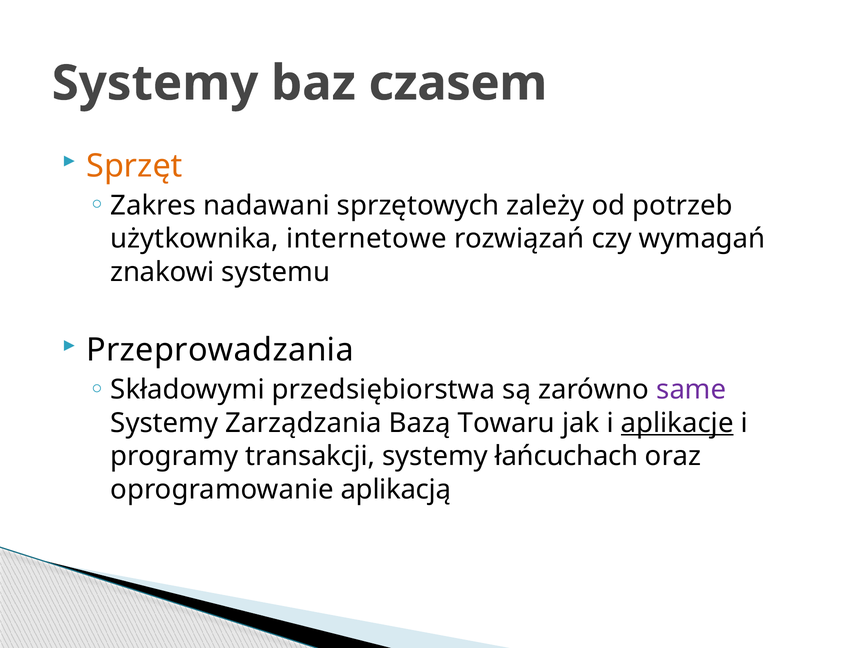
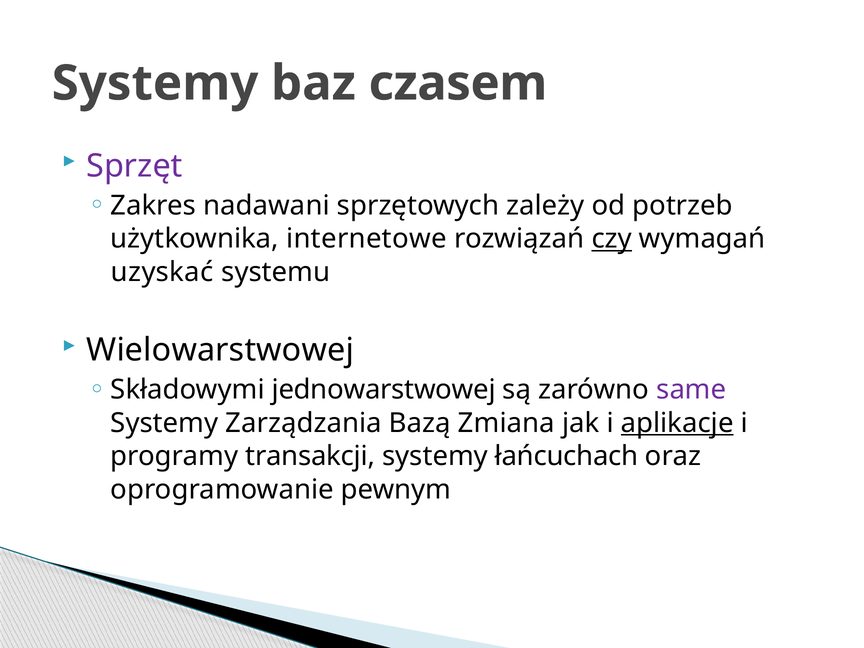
Sprzęt colour: orange -> purple
czy underline: none -> present
znakowi: znakowi -> uzyskać
Przeprowadzania: Przeprowadzania -> Wielowarstwowej
przedsiębiorstwa: przedsiębiorstwa -> jednowarstwowej
Towaru: Towaru -> Zmiana
aplikacją: aplikacją -> pewnym
